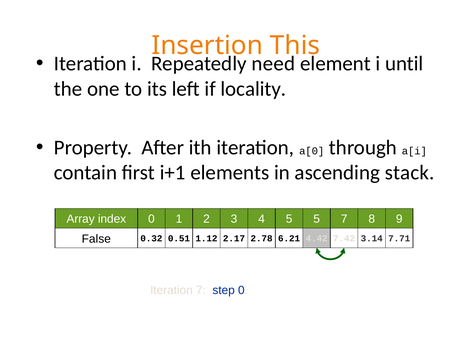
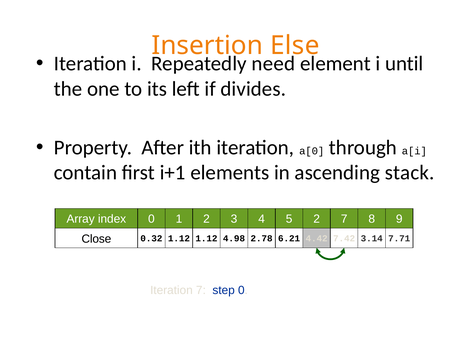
This: This -> Else
locality: locality -> divides
index 5: 5 -> 2
False: False -> Close
0.51 at (179, 239): 0.51 -> 1.12
2.17: 2.17 -> 4.98
